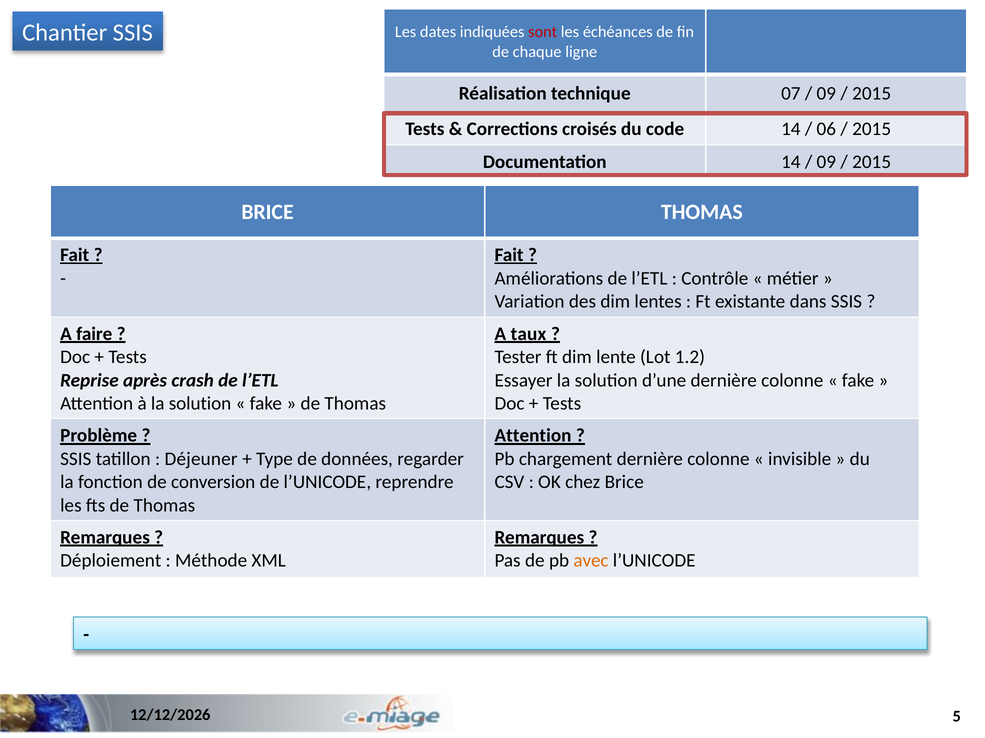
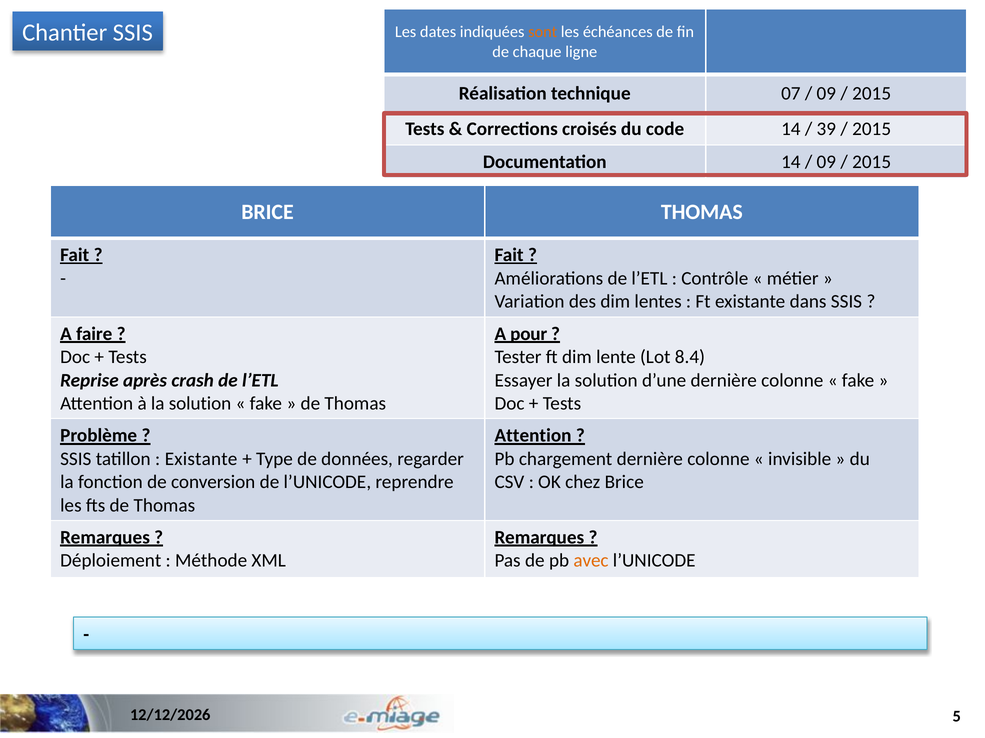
sont colour: red -> orange
06: 06 -> 39
taux: taux -> pour
1.2: 1.2 -> 8.4
Déjeuner at (201, 459): Déjeuner -> Existante
